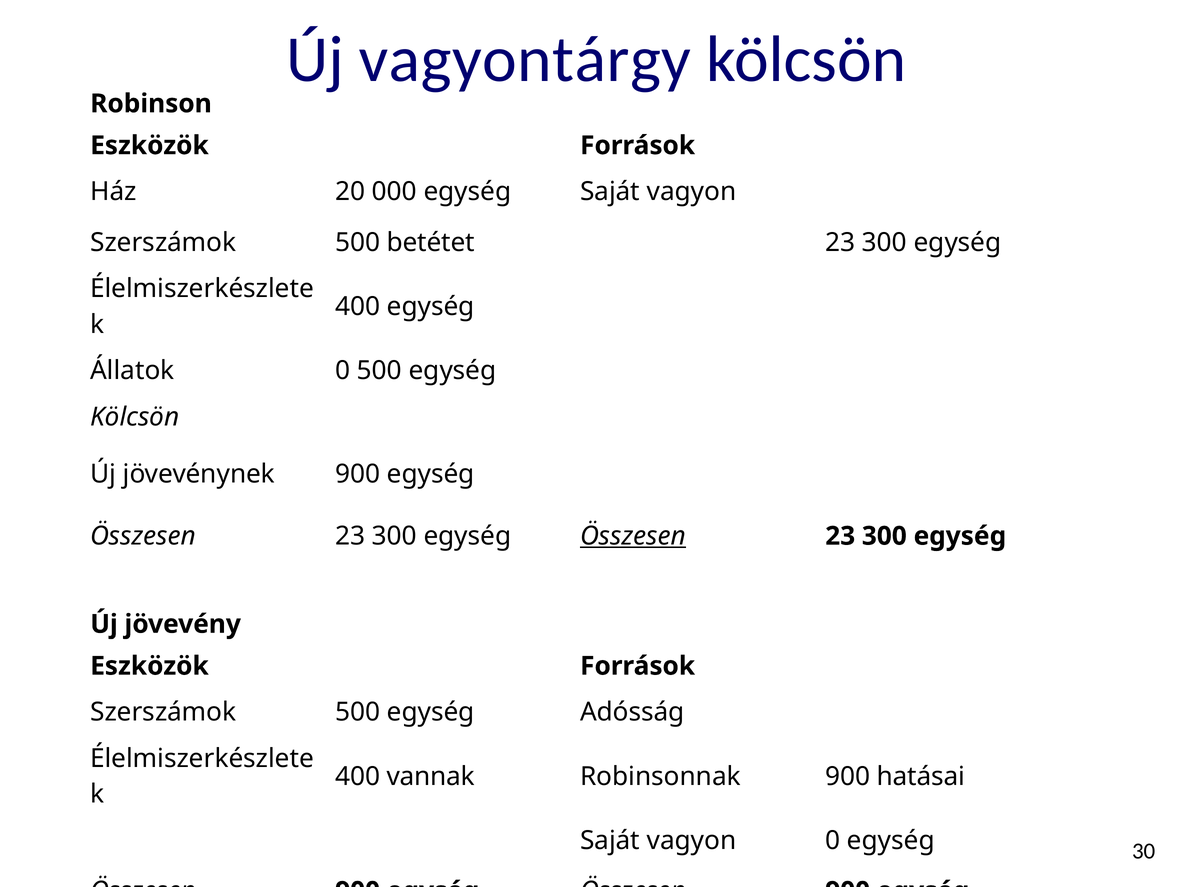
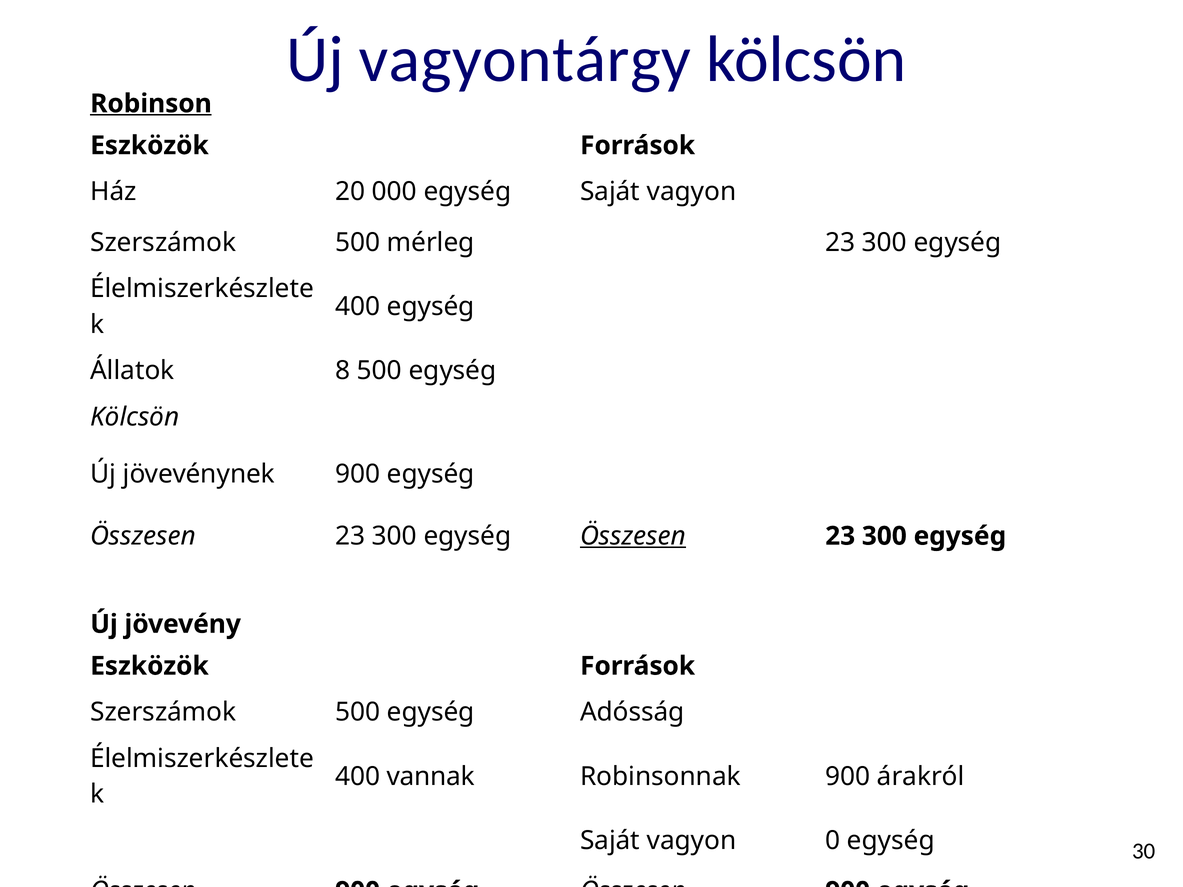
Robinson underline: none -> present
betétet: betétet -> mérleg
Állatok 0: 0 -> 8
hatásai: hatásai -> árakról
